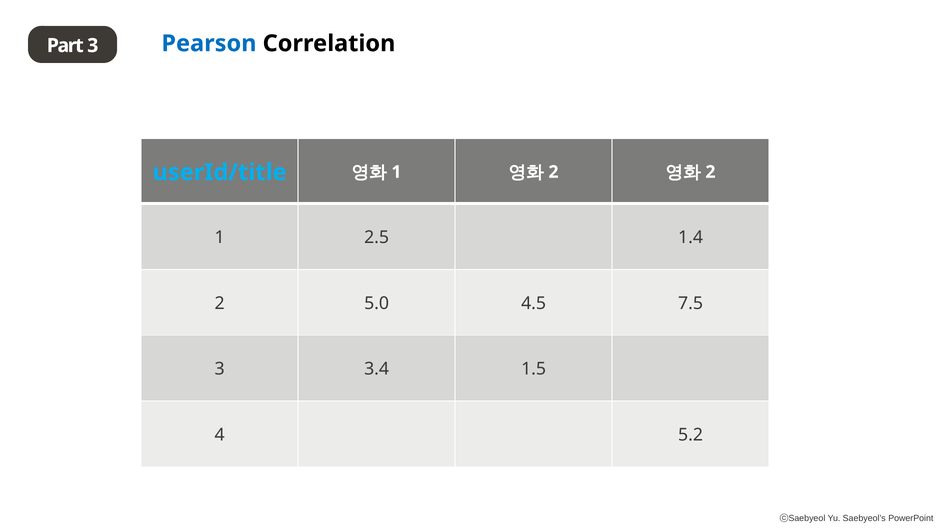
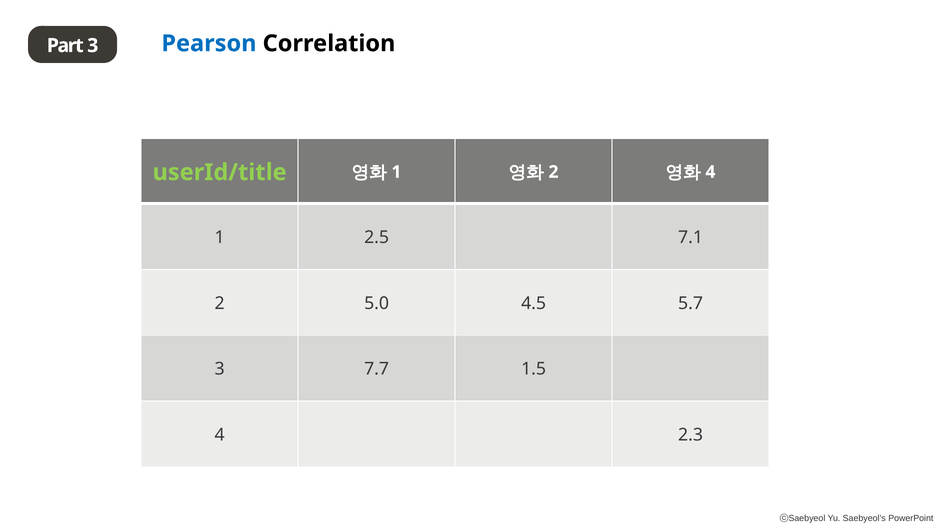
userId/title colour: light blue -> light green
2 at (710, 172): 2 -> 4
1.4: 1.4 -> 7.1
7.5: 7.5 -> 5.7
3.4: 3.4 -> 7.7
5.2: 5.2 -> 2.3
